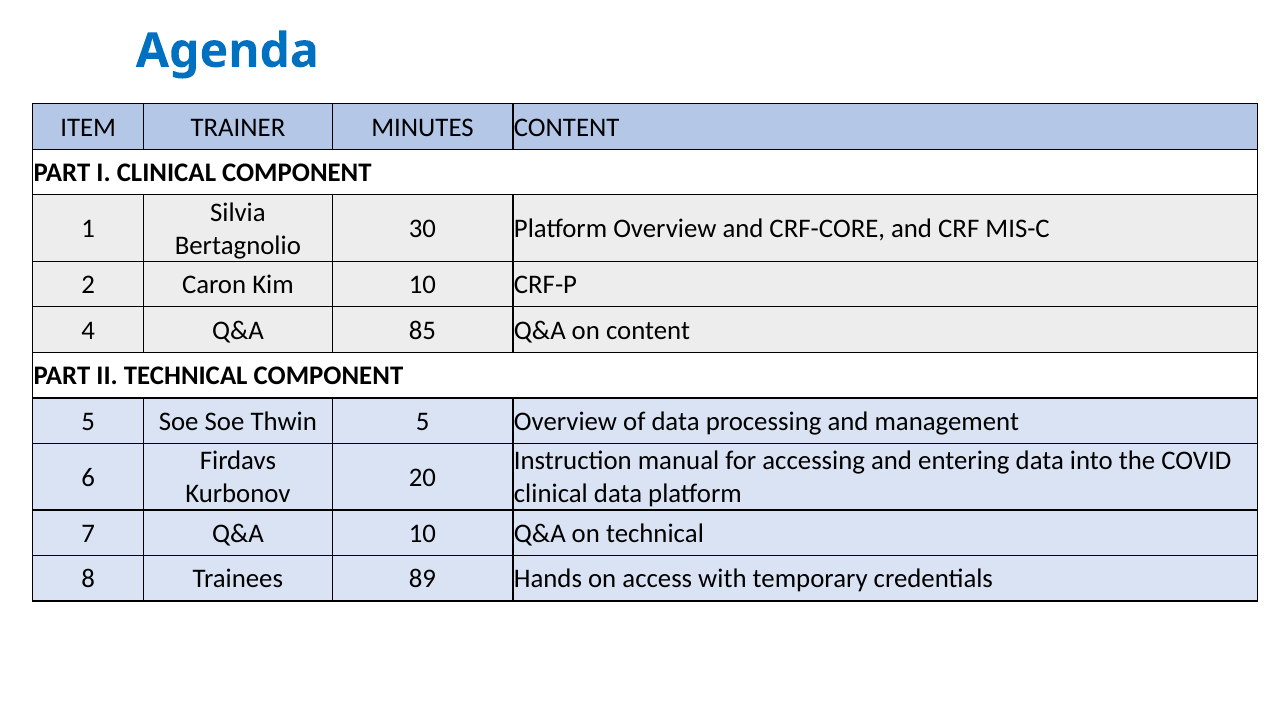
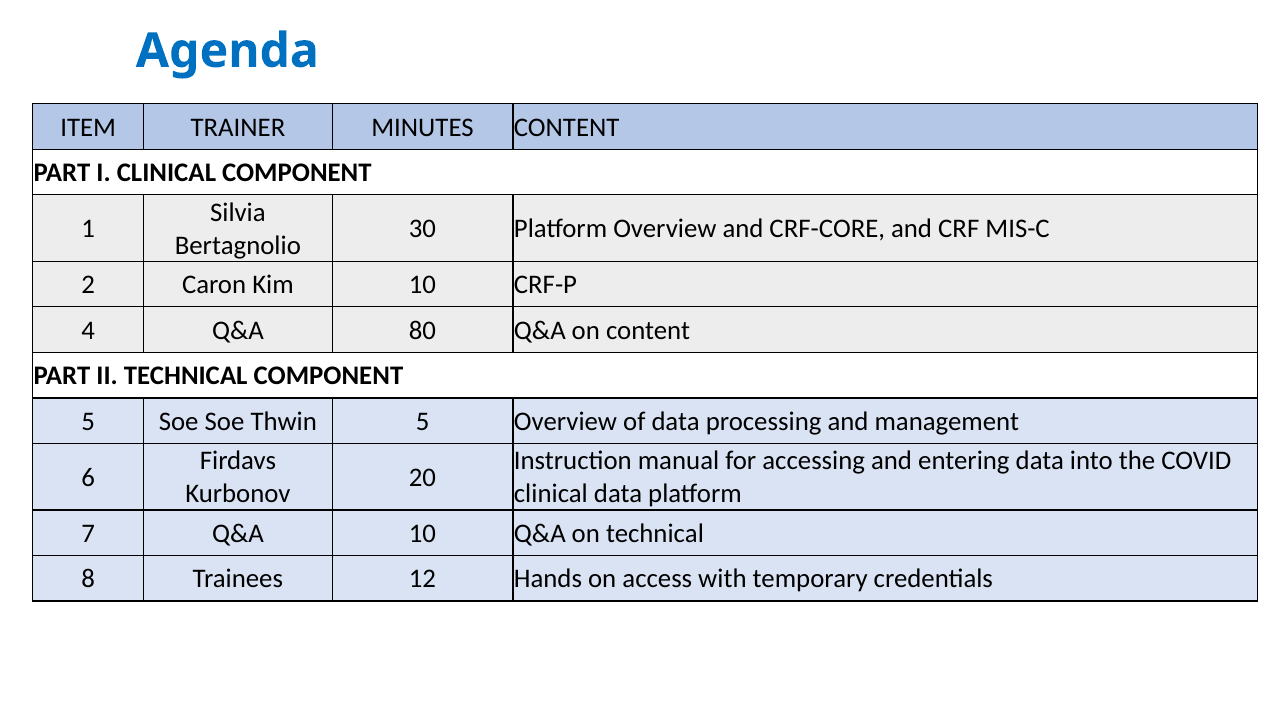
85: 85 -> 80
89: 89 -> 12
